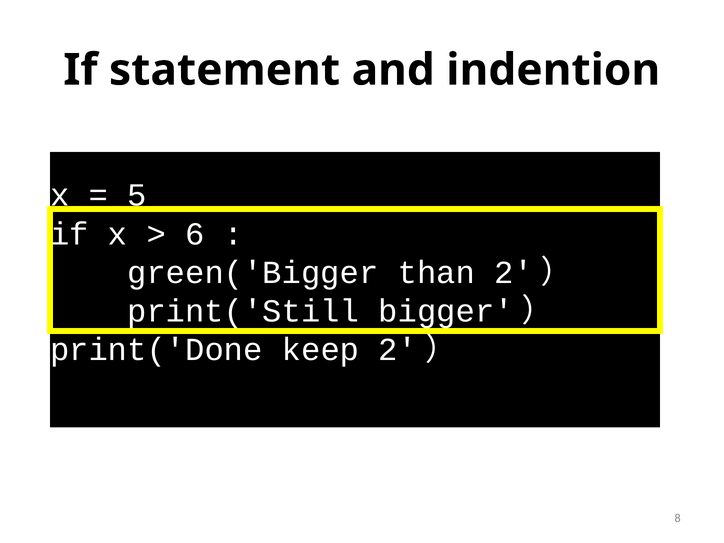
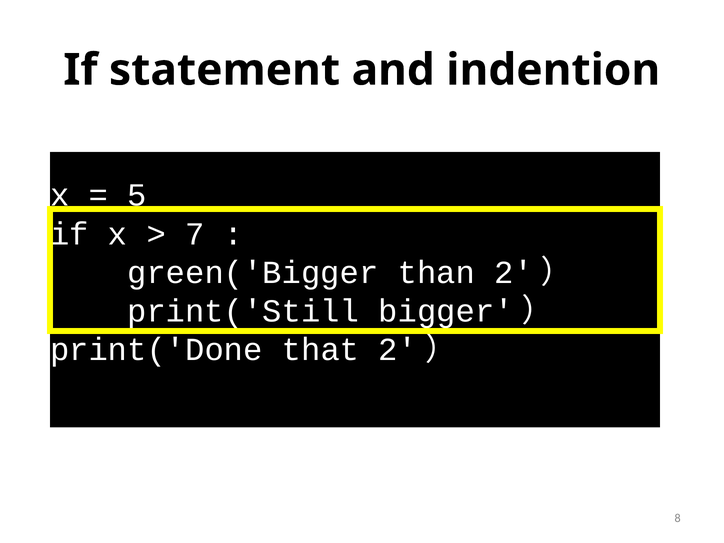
6: 6 -> 7
keep: keep -> that
